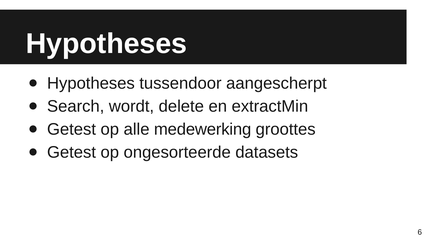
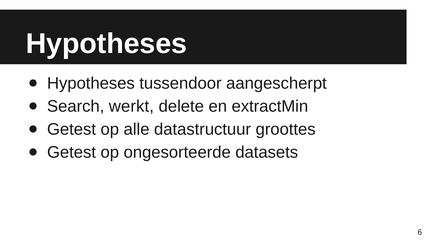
wordt: wordt -> werkt
medewerking: medewerking -> datastructuur
